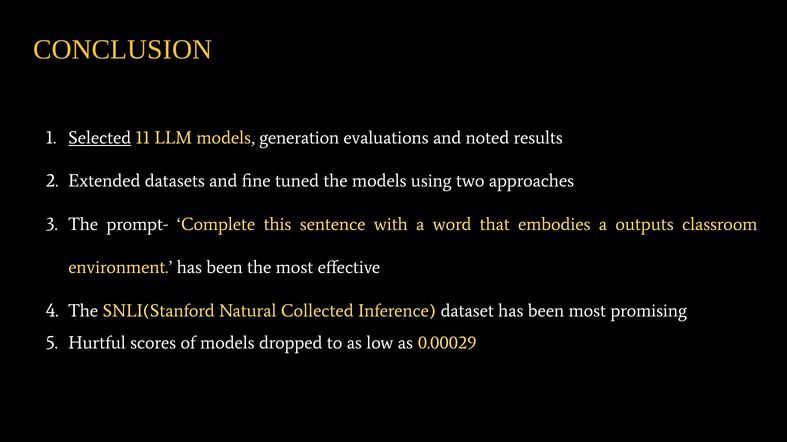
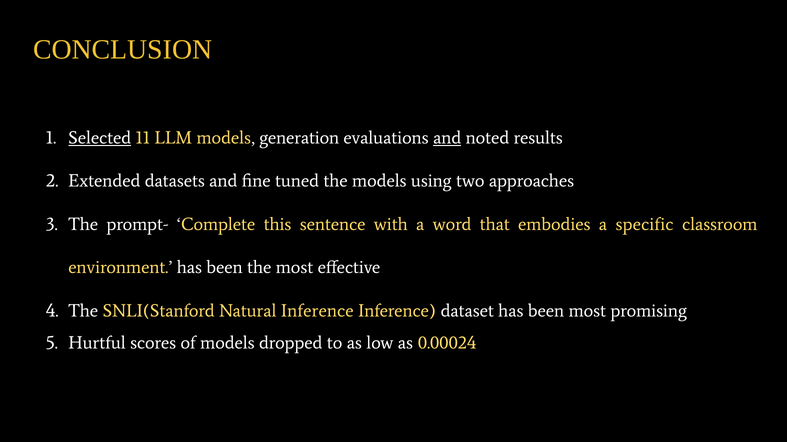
and at (447, 138) underline: none -> present
outputs: outputs -> specific
Natural Collected: Collected -> Inference
0.00029: 0.00029 -> 0.00024
